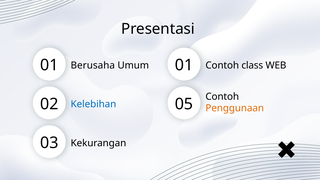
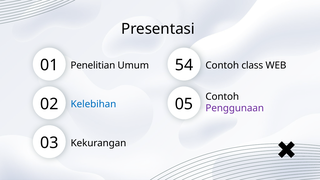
01 01: 01 -> 54
Berusaha: Berusaha -> Penelitian
Penggunaan colour: orange -> purple
